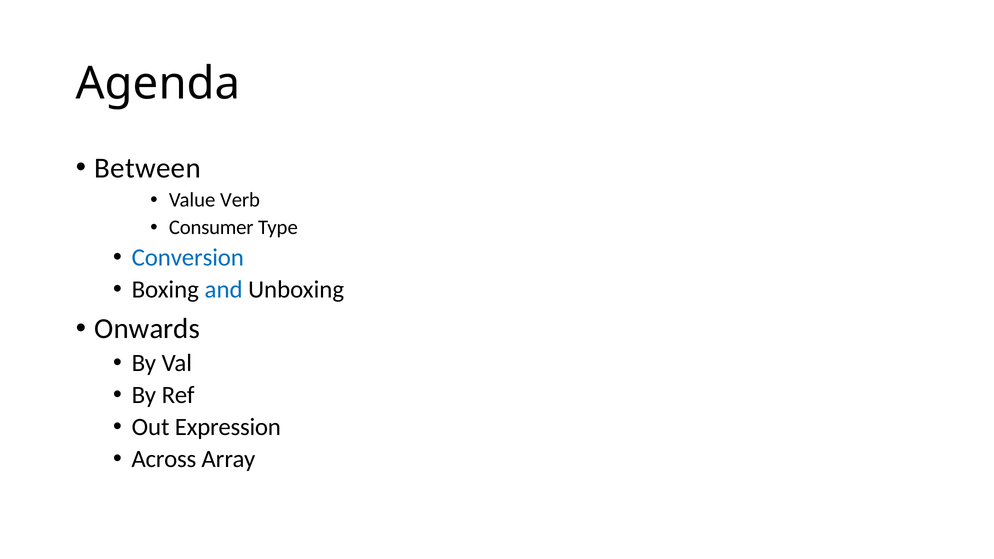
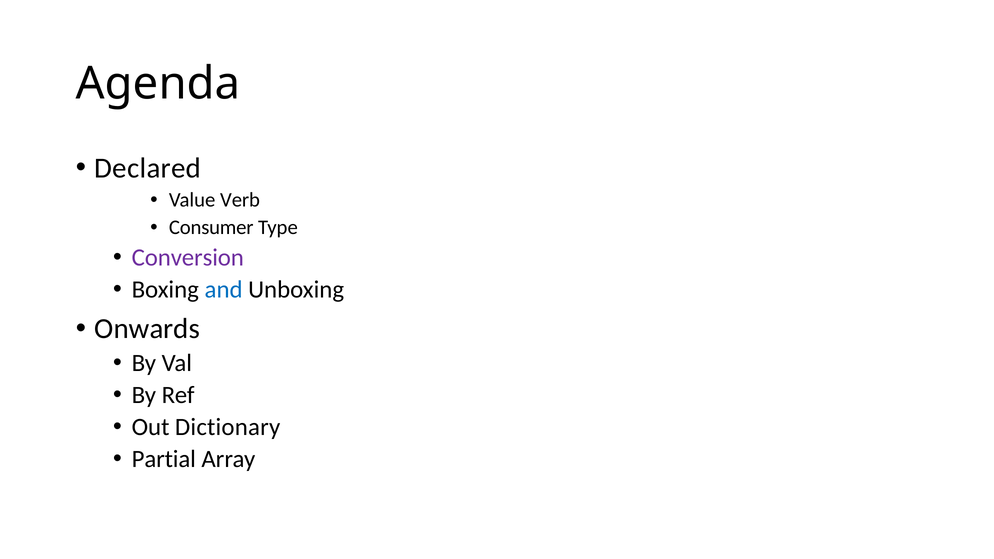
Between: Between -> Declared
Conversion colour: blue -> purple
Expression: Expression -> Dictionary
Across: Across -> Partial
